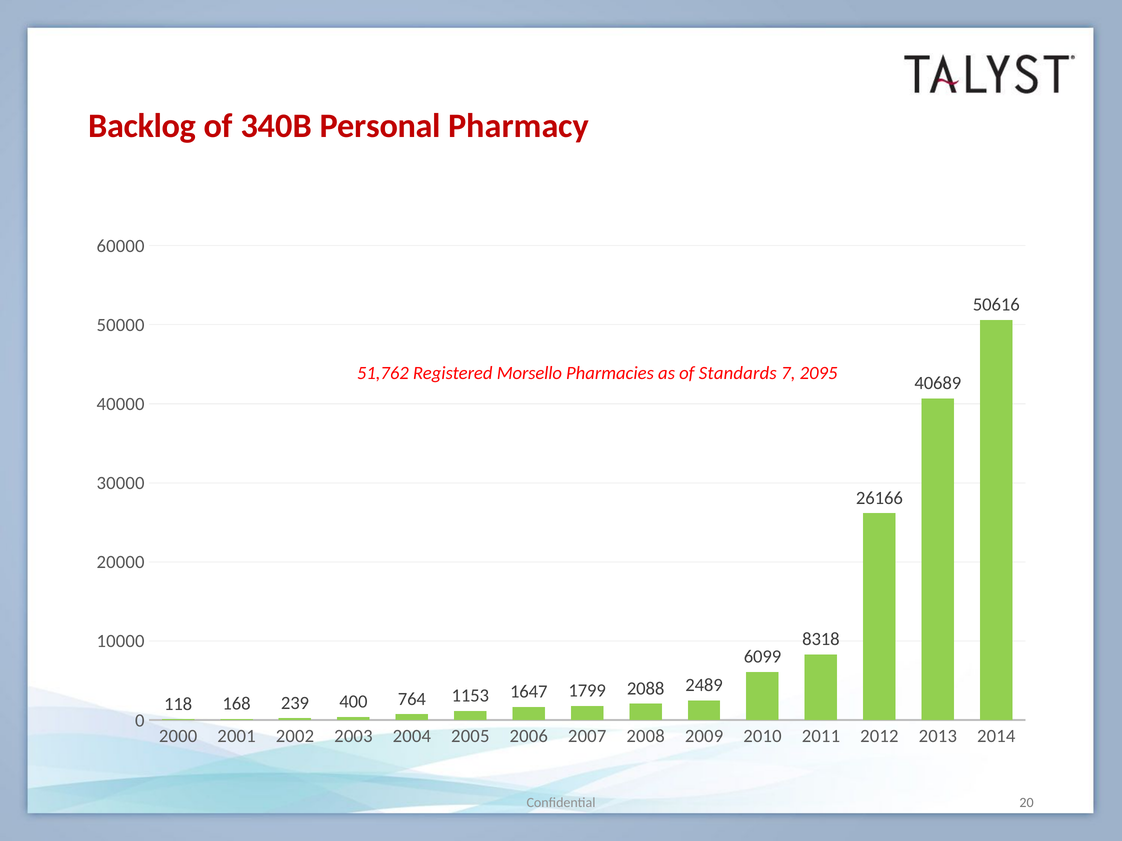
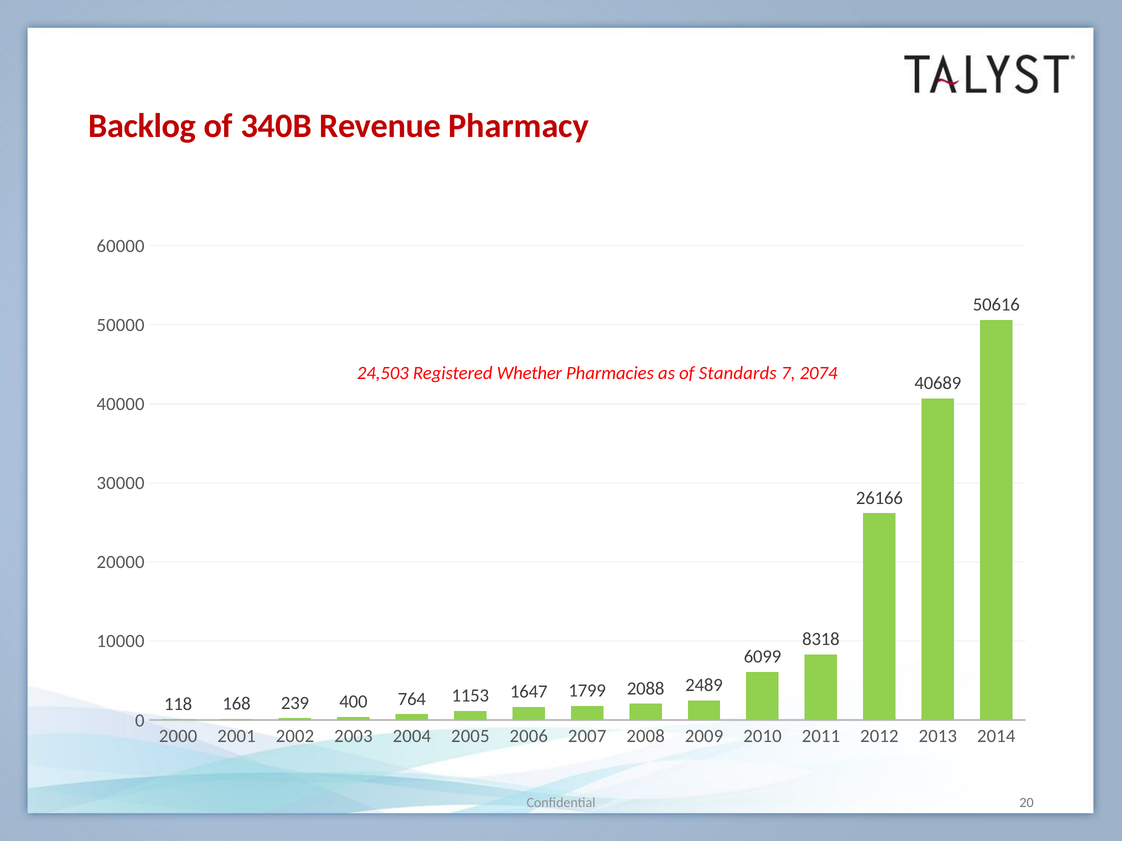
Personal: Personal -> Revenue
51,762: 51,762 -> 24,503
Morsello: Morsello -> Whether
2095: 2095 -> 2074
